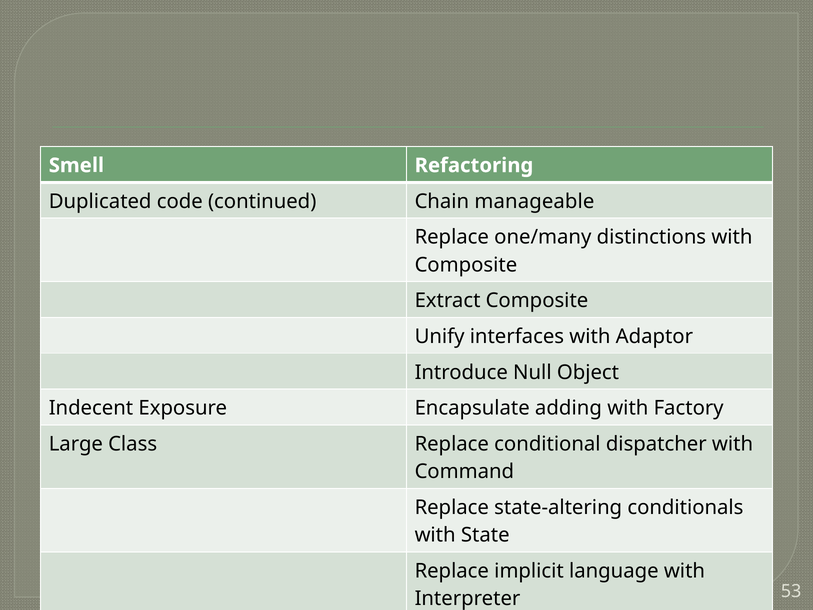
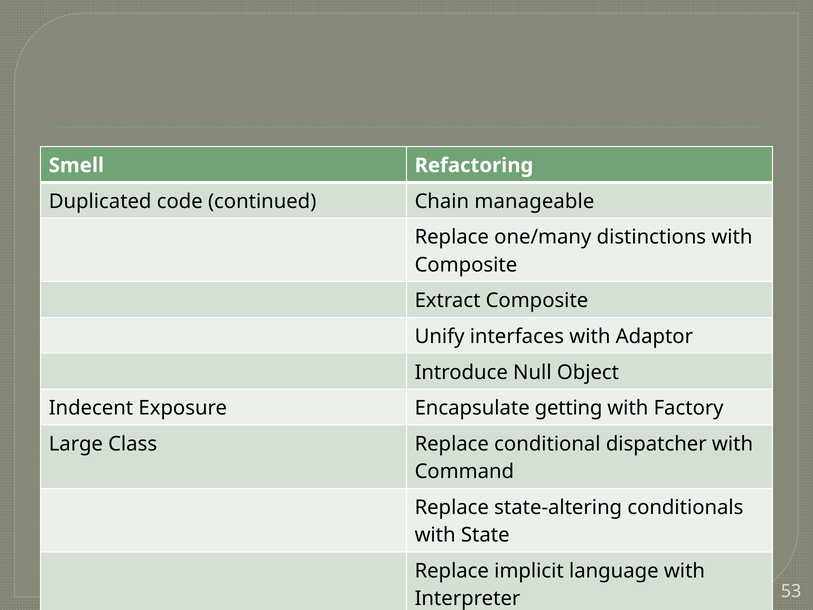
adding: adding -> getting
